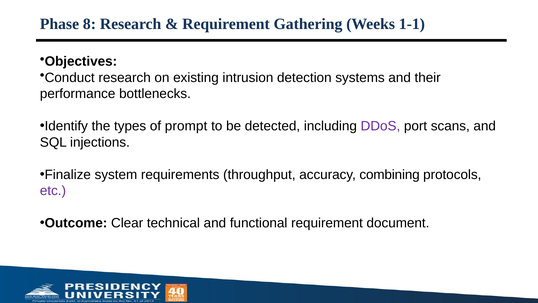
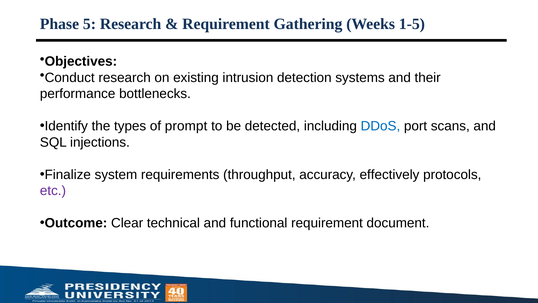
8: 8 -> 5
1-1: 1-1 -> 1-5
DDoS colour: purple -> blue
combining: combining -> effectively
